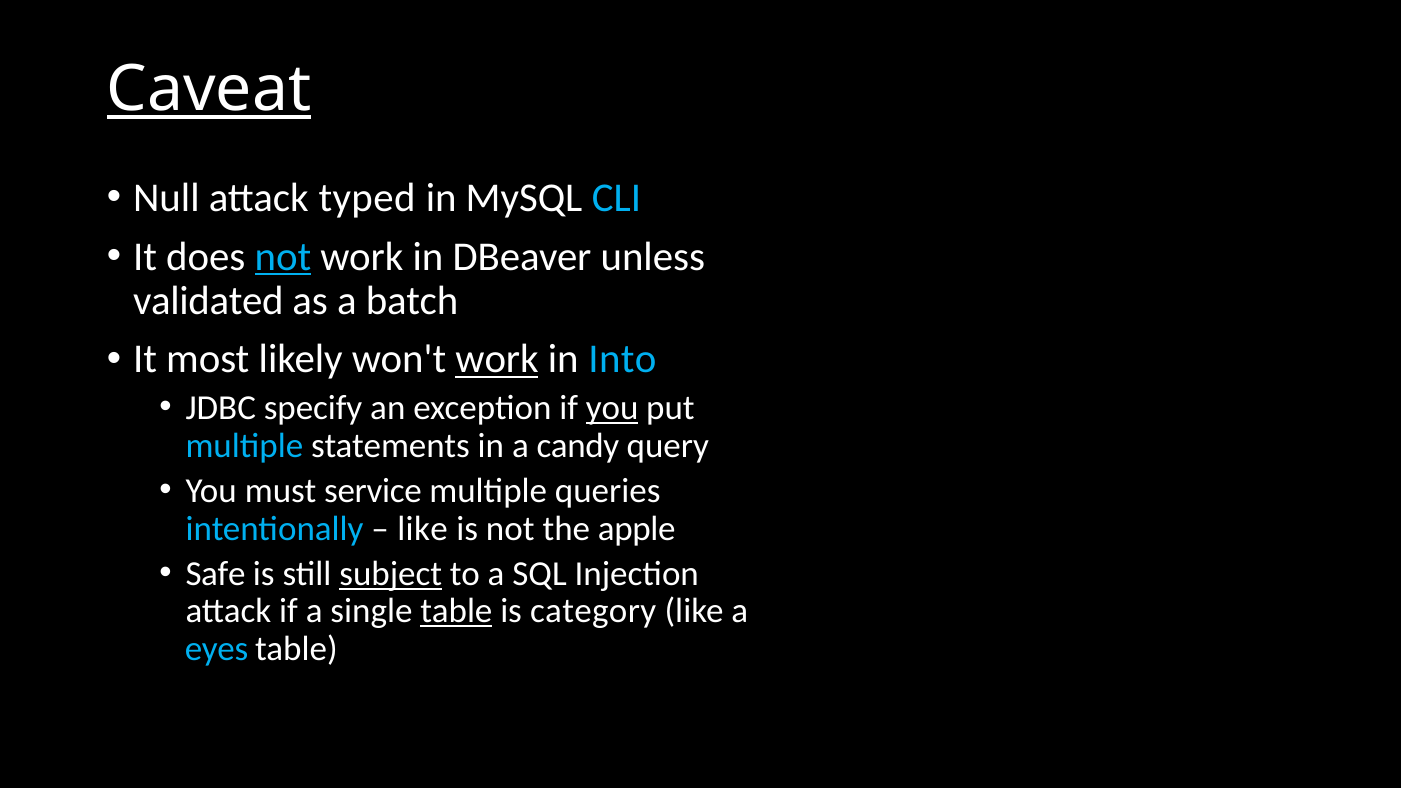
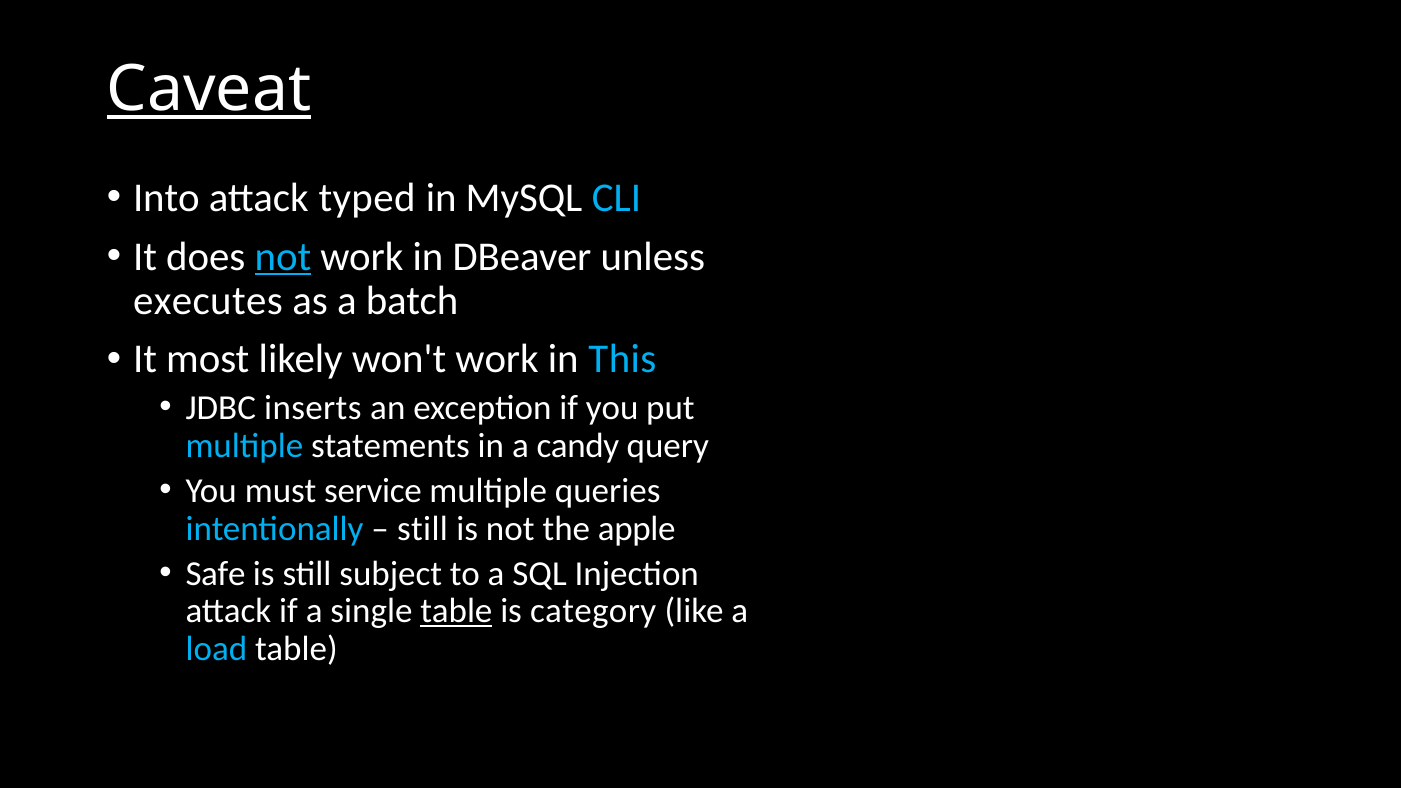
Null: Null -> Into
validated: validated -> executes
work at (497, 359) underline: present -> none
Into: Into -> This
specify: specify -> inserts
you at (612, 408) underline: present -> none
like at (423, 528): like -> still
subject underline: present -> none
eyes: eyes -> load
